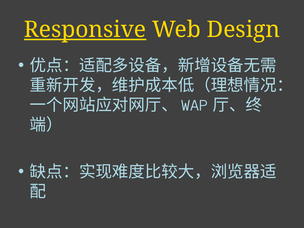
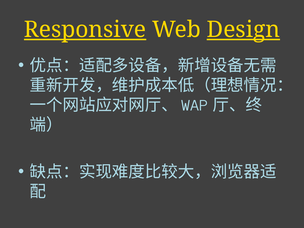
Design underline: none -> present
